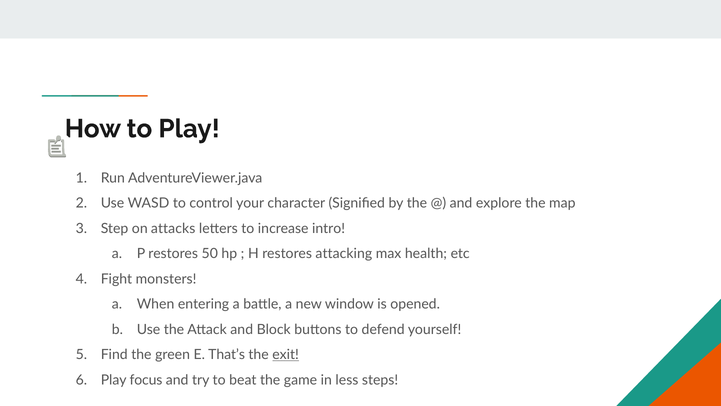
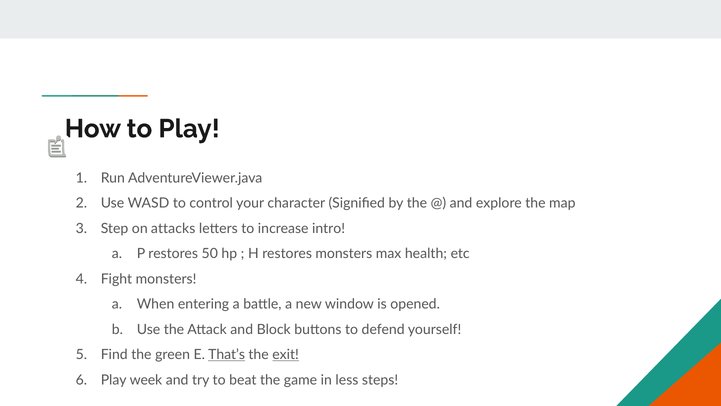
restores attacking: attacking -> monsters
That’s underline: none -> present
focus: focus -> week
